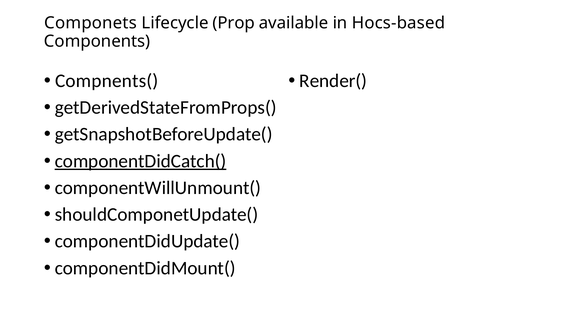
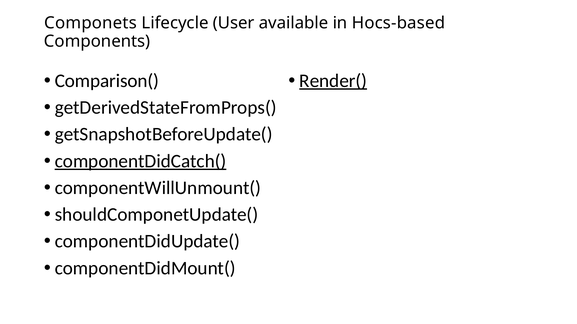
Prop: Prop -> User
Compnents(: Compnents( -> Comparison(
Render( underline: none -> present
